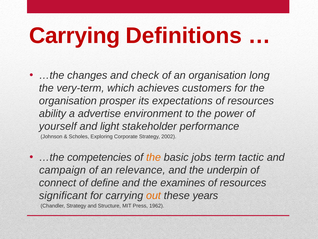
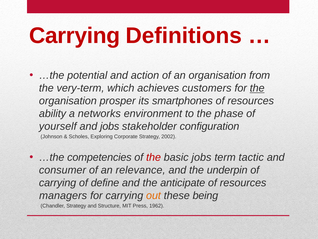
changes: changes -> potential
check: check -> action
long: long -> from
the at (257, 88) underline: none -> present
expectations: expectations -> smartphones
advertise: advertise -> networks
power: power -> phase
and light: light -> jobs
performance: performance -> configuration
the at (154, 157) colour: orange -> red
campaign: campaign -> consumer
connect at (58, 183): connect -> carrying
examines: examines -> anticipate
significant: significant -> managers
years: years -> being
